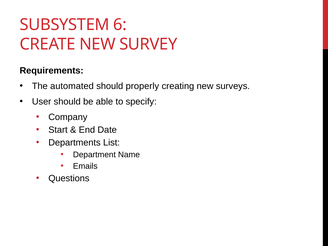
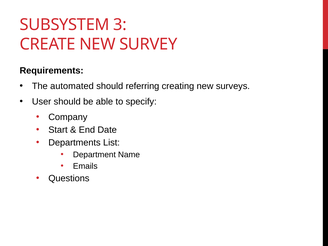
6: 6 -> 3
properly: properly -> referring
